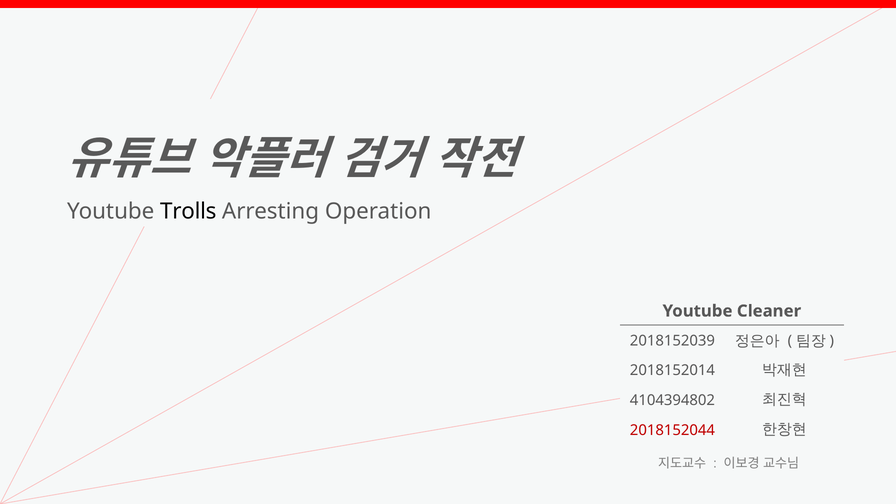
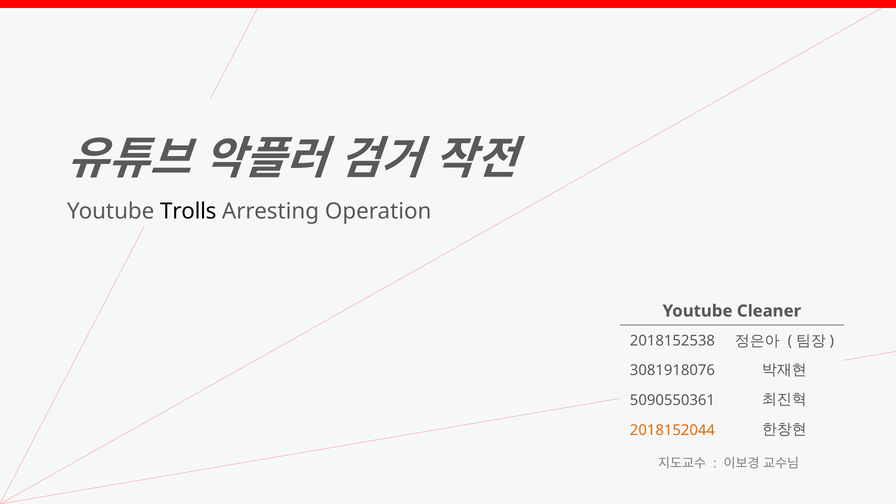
2018152039: 2018152039 -> 2018152538
2018152014: 2018152014 -> 3081918076
4104394802: 4104394802 -> 5090550361
2018152044 colour: red -> orange
